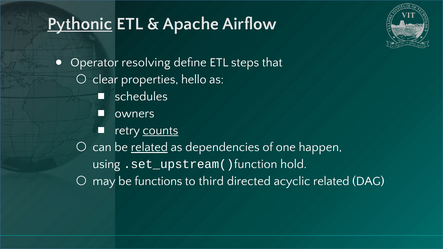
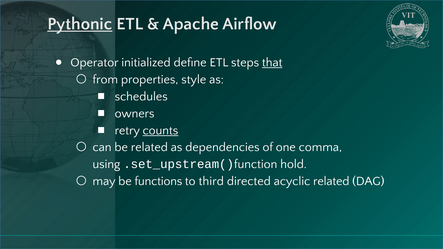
resolving: resolving -> initialized
that underline: none -> present
clear: clear -> from
hello: hello -> style
related at (149, 147) underline: present -> none
happen: happen -> comma
